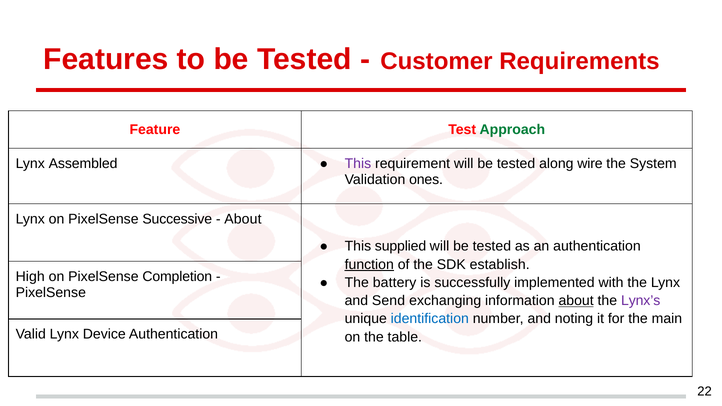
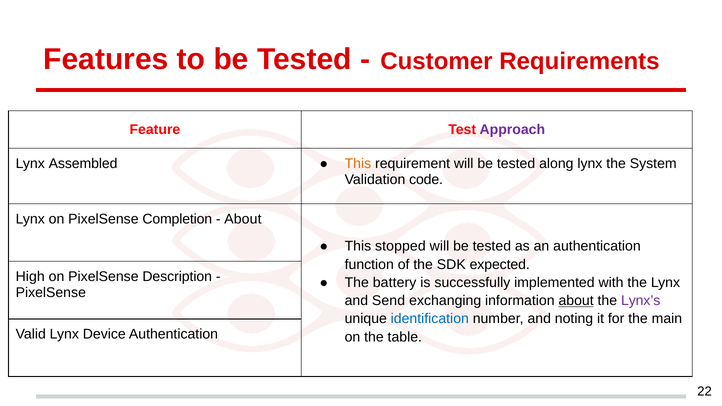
Approach colour: green -> purple
This at (358, 164) colour: purple -> orange
along wire: wire -> lynx
ones: ones -> code
Successive: Successive -> Completion
supplied: supplied -> stopped
function underline: present -> none
establish: establish -> expected
Completion: Completion -> Description
